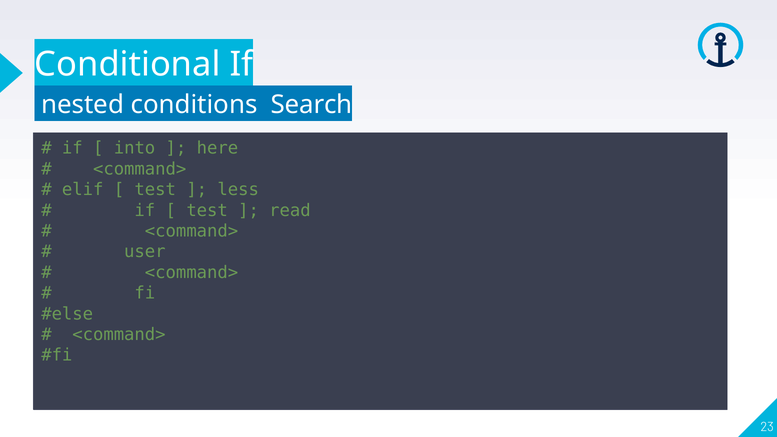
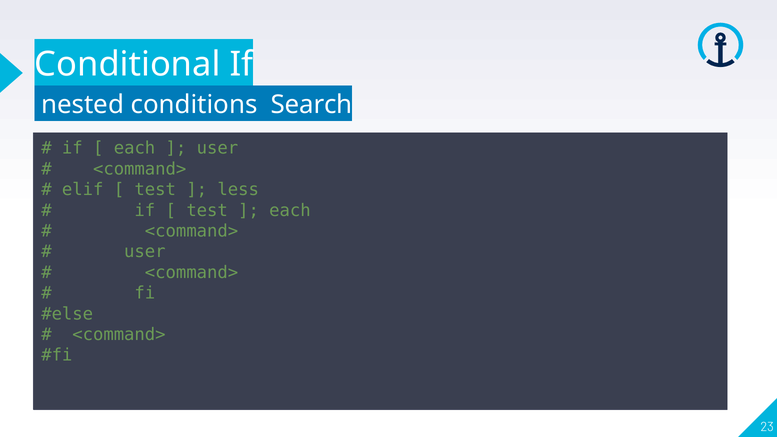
into at (135, 148): into -> each
here at (217, 148): here -> user
read at (290, 210): read -> each
